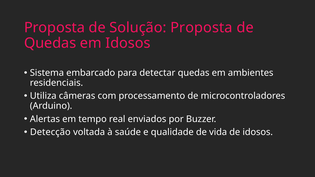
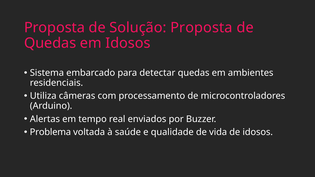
Detecção: Detecção -> Problema
